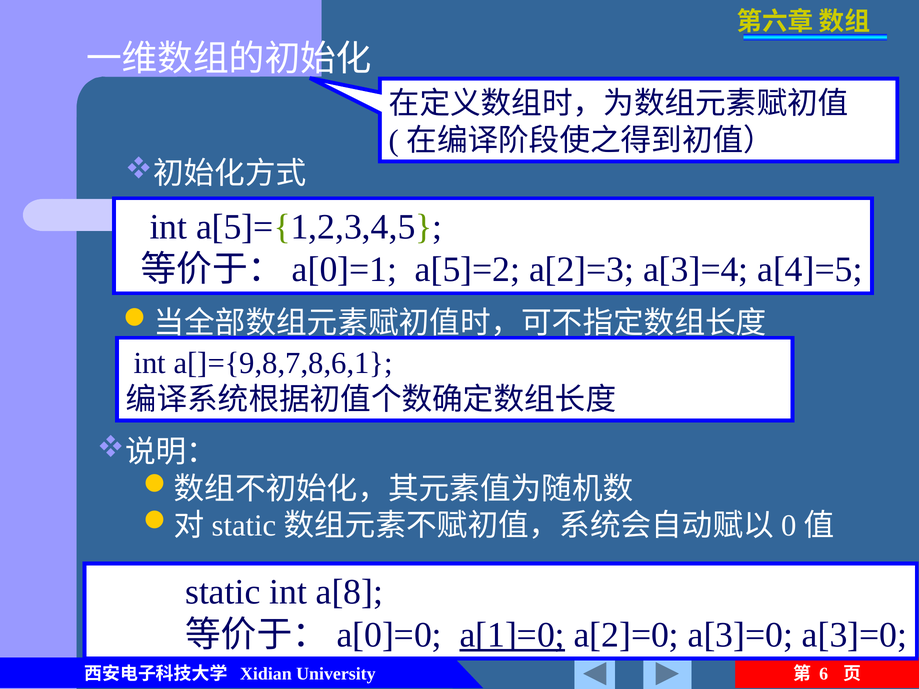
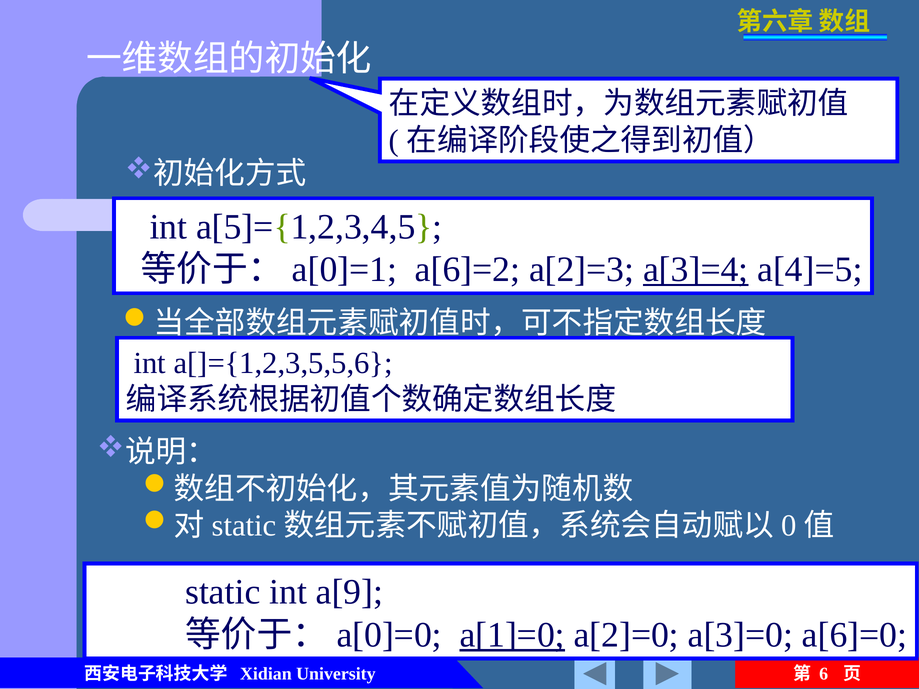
a[5]=2: a[5]=2 -> a[6]=2
a[3]=4 underline: none -> present
a[]={9,8,7,8,6,1: a[]={9,8,7,8,6,1 -> a[]={1,2,3,5,5,6
a[8: a[8 -> a[9
a[3]=0 a[3]=0: a[3]=0 -> a[6]=0
